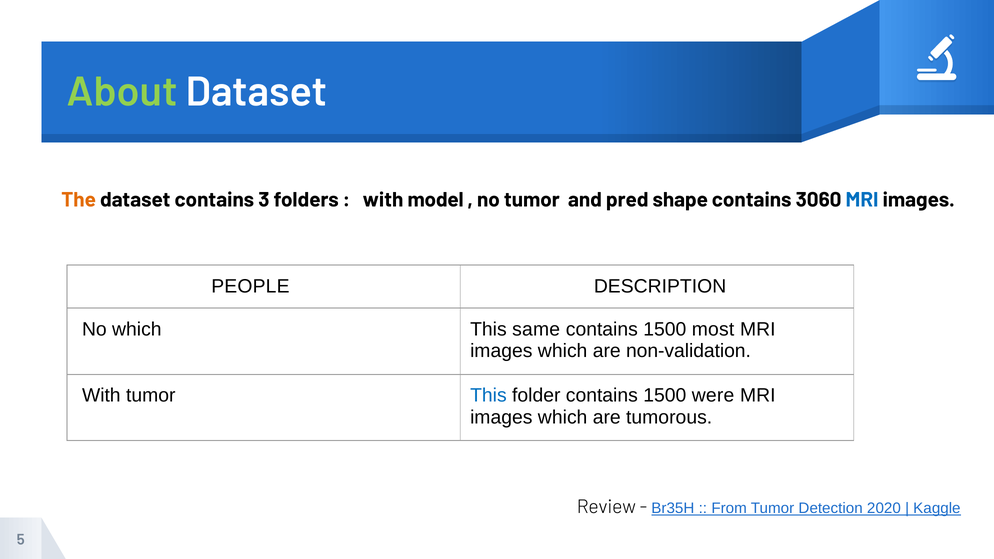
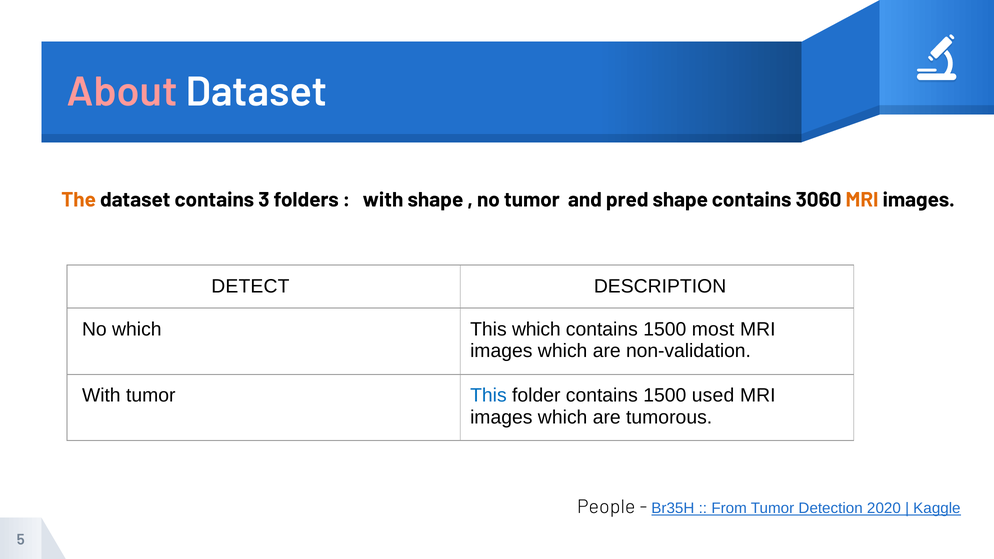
About colour: light green -> pink
with model: model -> shape
MRI at (862, 200) colour: blue -> orange
PEOPLE: PEOPLE -> DETECT
This same: same -> which
were: were -> used
Review: Review -> People
